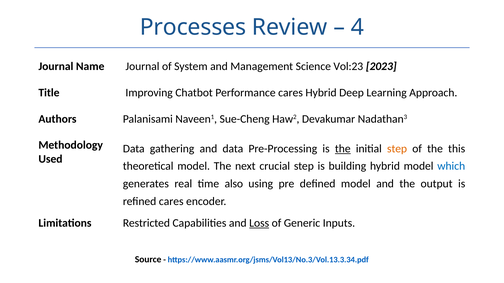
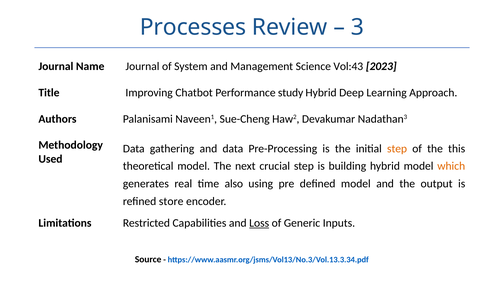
4: 4 -> 3
Vol:23: Vol:23 -> Vol:43
Performance cares: cares -> study
the at (343, 149) underline: present -> none
which colour: blue -> orange
refined cares: cares -> store
